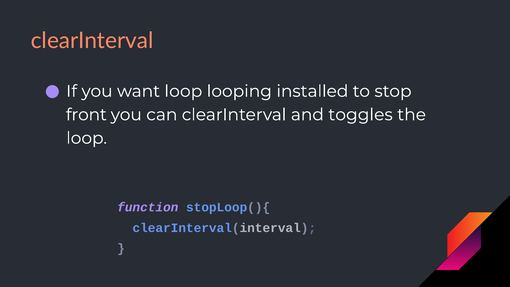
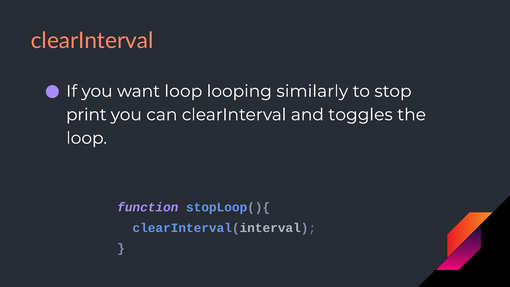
installed: installed -> similarly
front: front -> print
